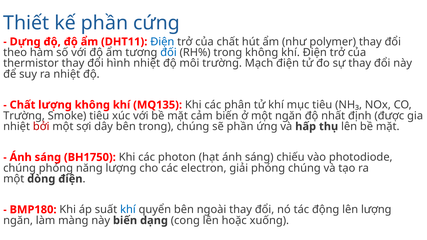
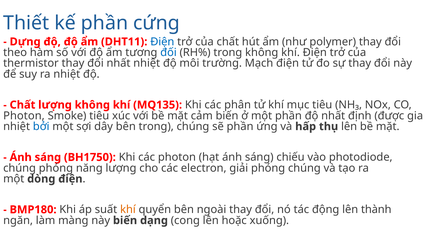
đổi hình: hình -> nhất
Trường at (24, 116): Trường -> Photon
một ngăn: ngăn -> phần
bởi colour: red -> blue
khí at (128, 210) colour: blue -> orange
lên lượng: lượng -> thành
